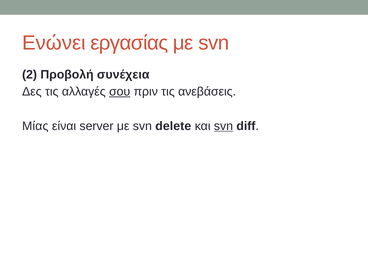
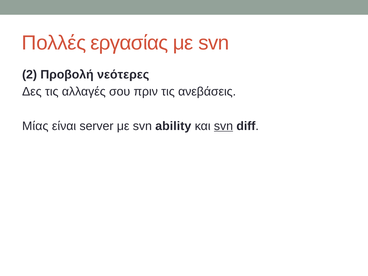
Ενώνει: Ενώνει -> Πολλές
συνέχεια: συνέχεια -> νεότερες
σου underline: present -> none
delete: delete -> ability
